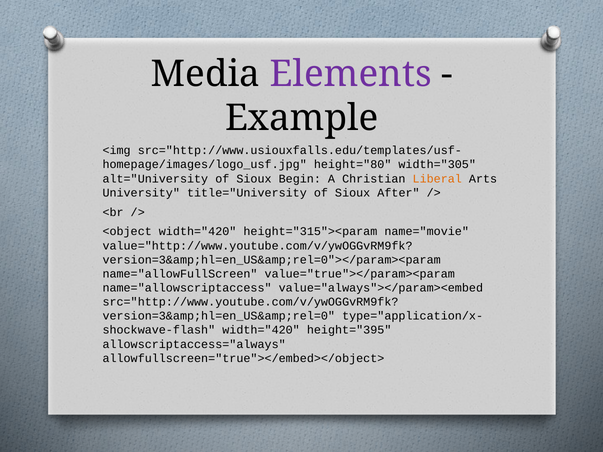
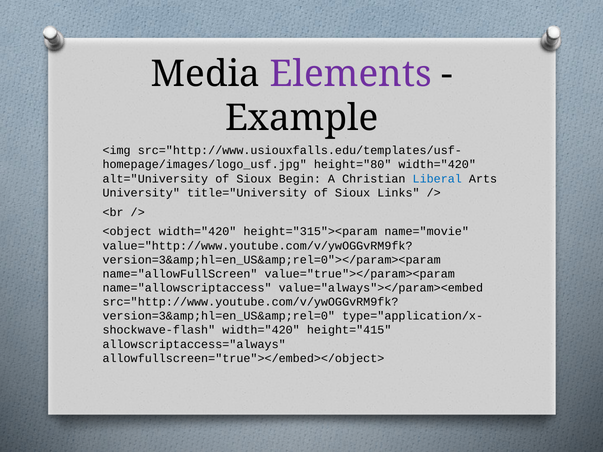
height="80 width="305: width="305 -> width="420
Liberal colour: orange -> blue
After: After -> Links
height="395: height="395 -> height="415
